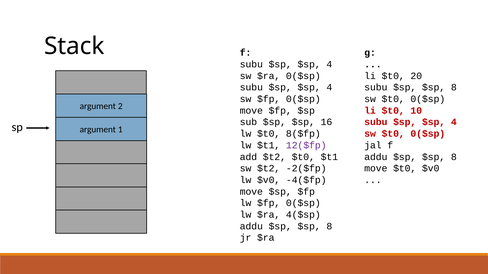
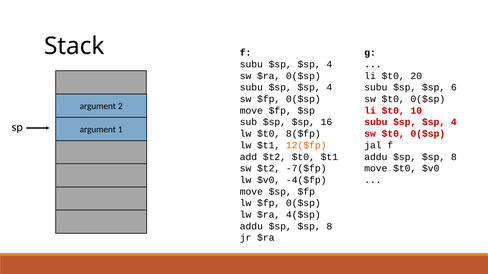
subu $sp $sp 8: 8 -> 6
12($fp colour: purple -> orange
-2($fp: -2($fp -> -7($fp
